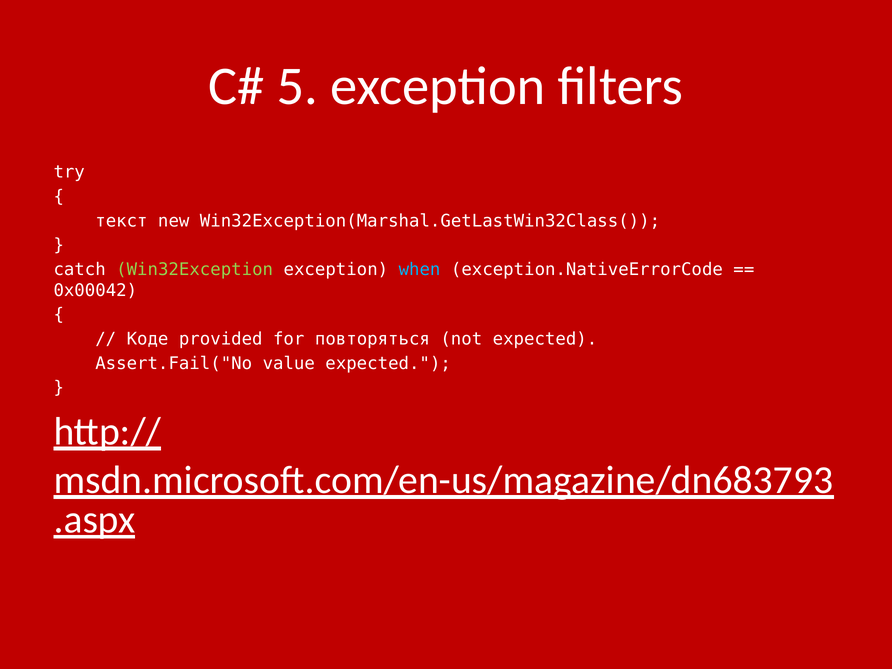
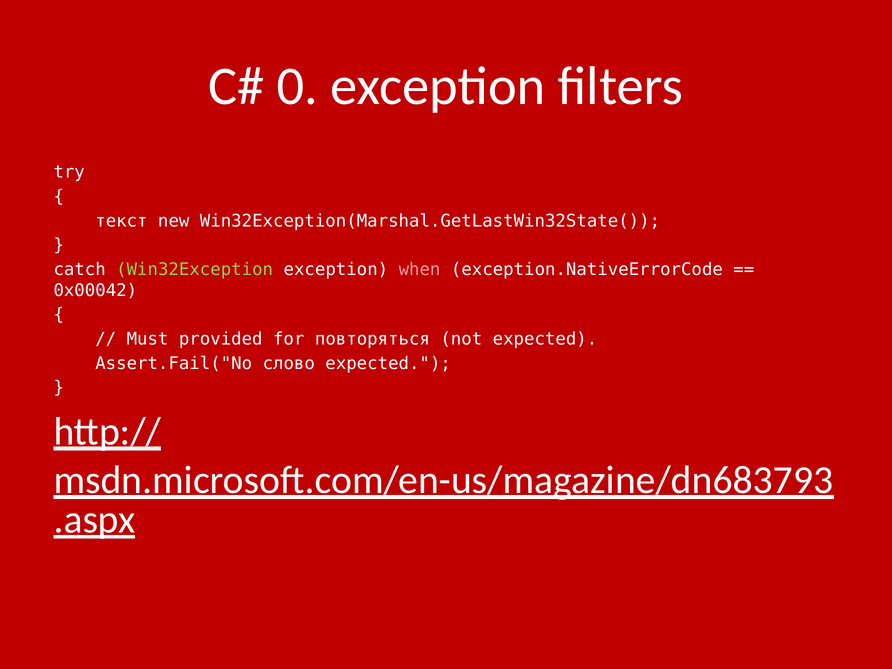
5: 5 -> 0
Win32Exception(Marshal.GetLastWin32Class(: Win32Exception(Marshal.GetLastWin32Class( -> Win32Exception(Marshal.GetLastWin32State(
when colour: light blue -> pink
Коде: Коде -> Must
value: value -> слово
